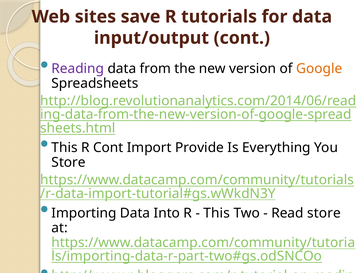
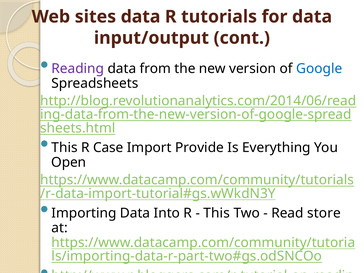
sites save: save -> data
Google colour: orange -> blue
R Cont: Cont -> Case
Store at (69, 162): Store -> Open
